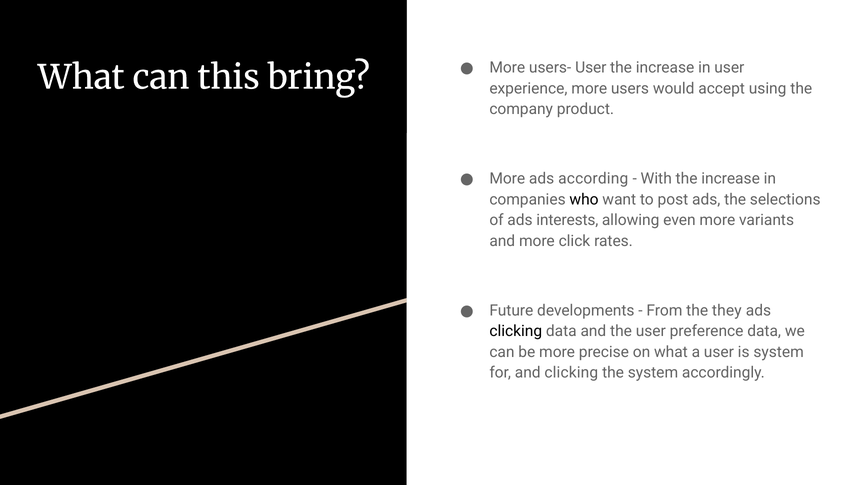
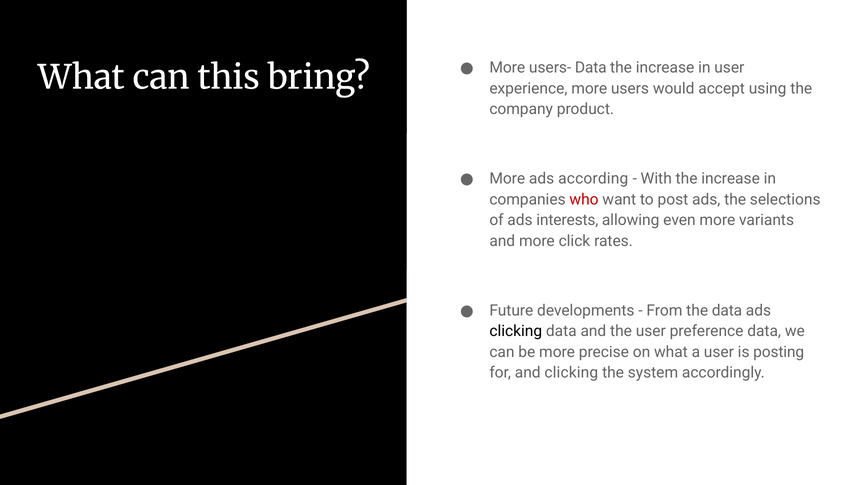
users- User: User -> Data
who colour: black -> red
the they: they -> data
is system: system -> posting
